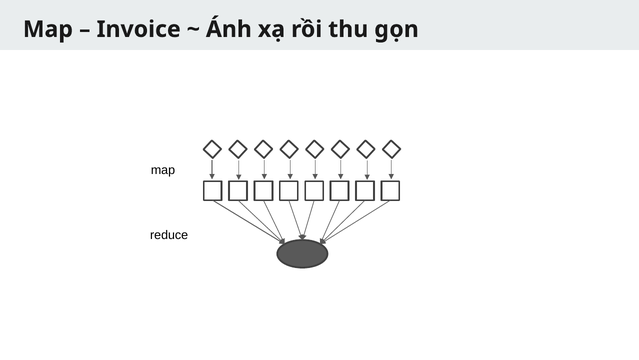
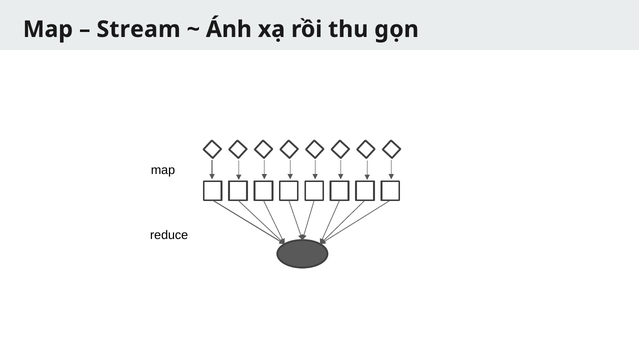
Invoice: Invoice -> Stream
